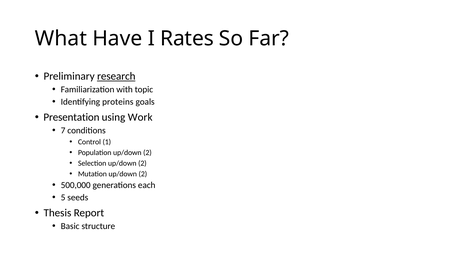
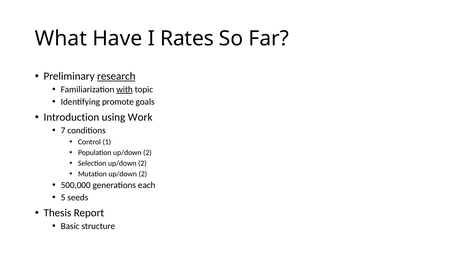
with underline: none -> present
proteins: proteins -> promote
Presentation: Presentation -> Introduction
